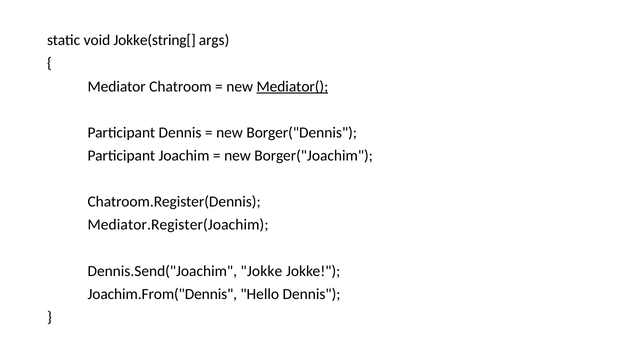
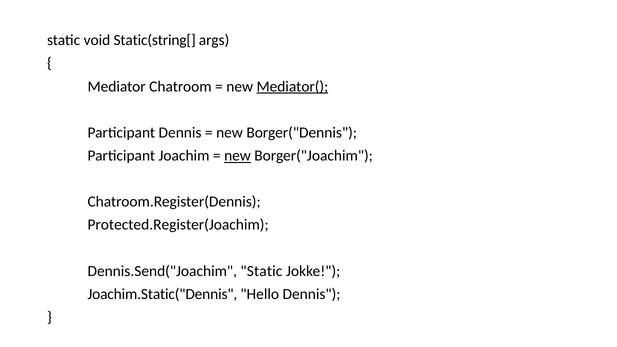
Jokke(string[: Jokke(string[ -> Static(string[
new at (237, 156) underline: none -> present
Mediator.Register(Joachim: Mediator.Register(Joachim -> Protected.Register(Joachim
Dennis.Send("Joachim Jokke: Jokke -> Static
Joachim.From("Dennis: Joachim.From("Dennis -> Joachim.Static("Dennis
